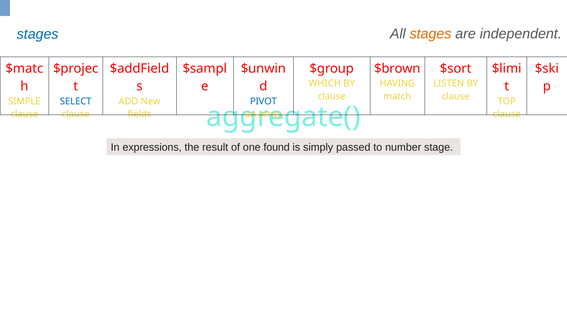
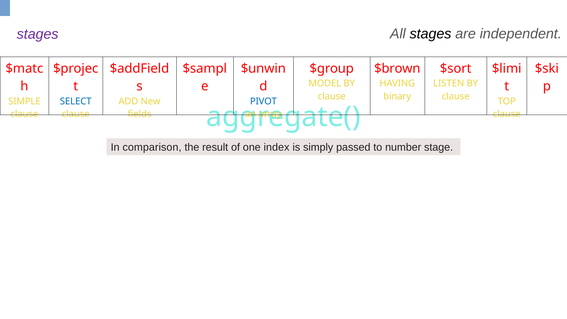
stages at (431, 34) colour: orange -> black
stages at (38, 34) colour: blue -> purple
WHICH: WHICH -> MODEL
match: match -> binary
expressions: expressions -> comparison
found: found -> index
